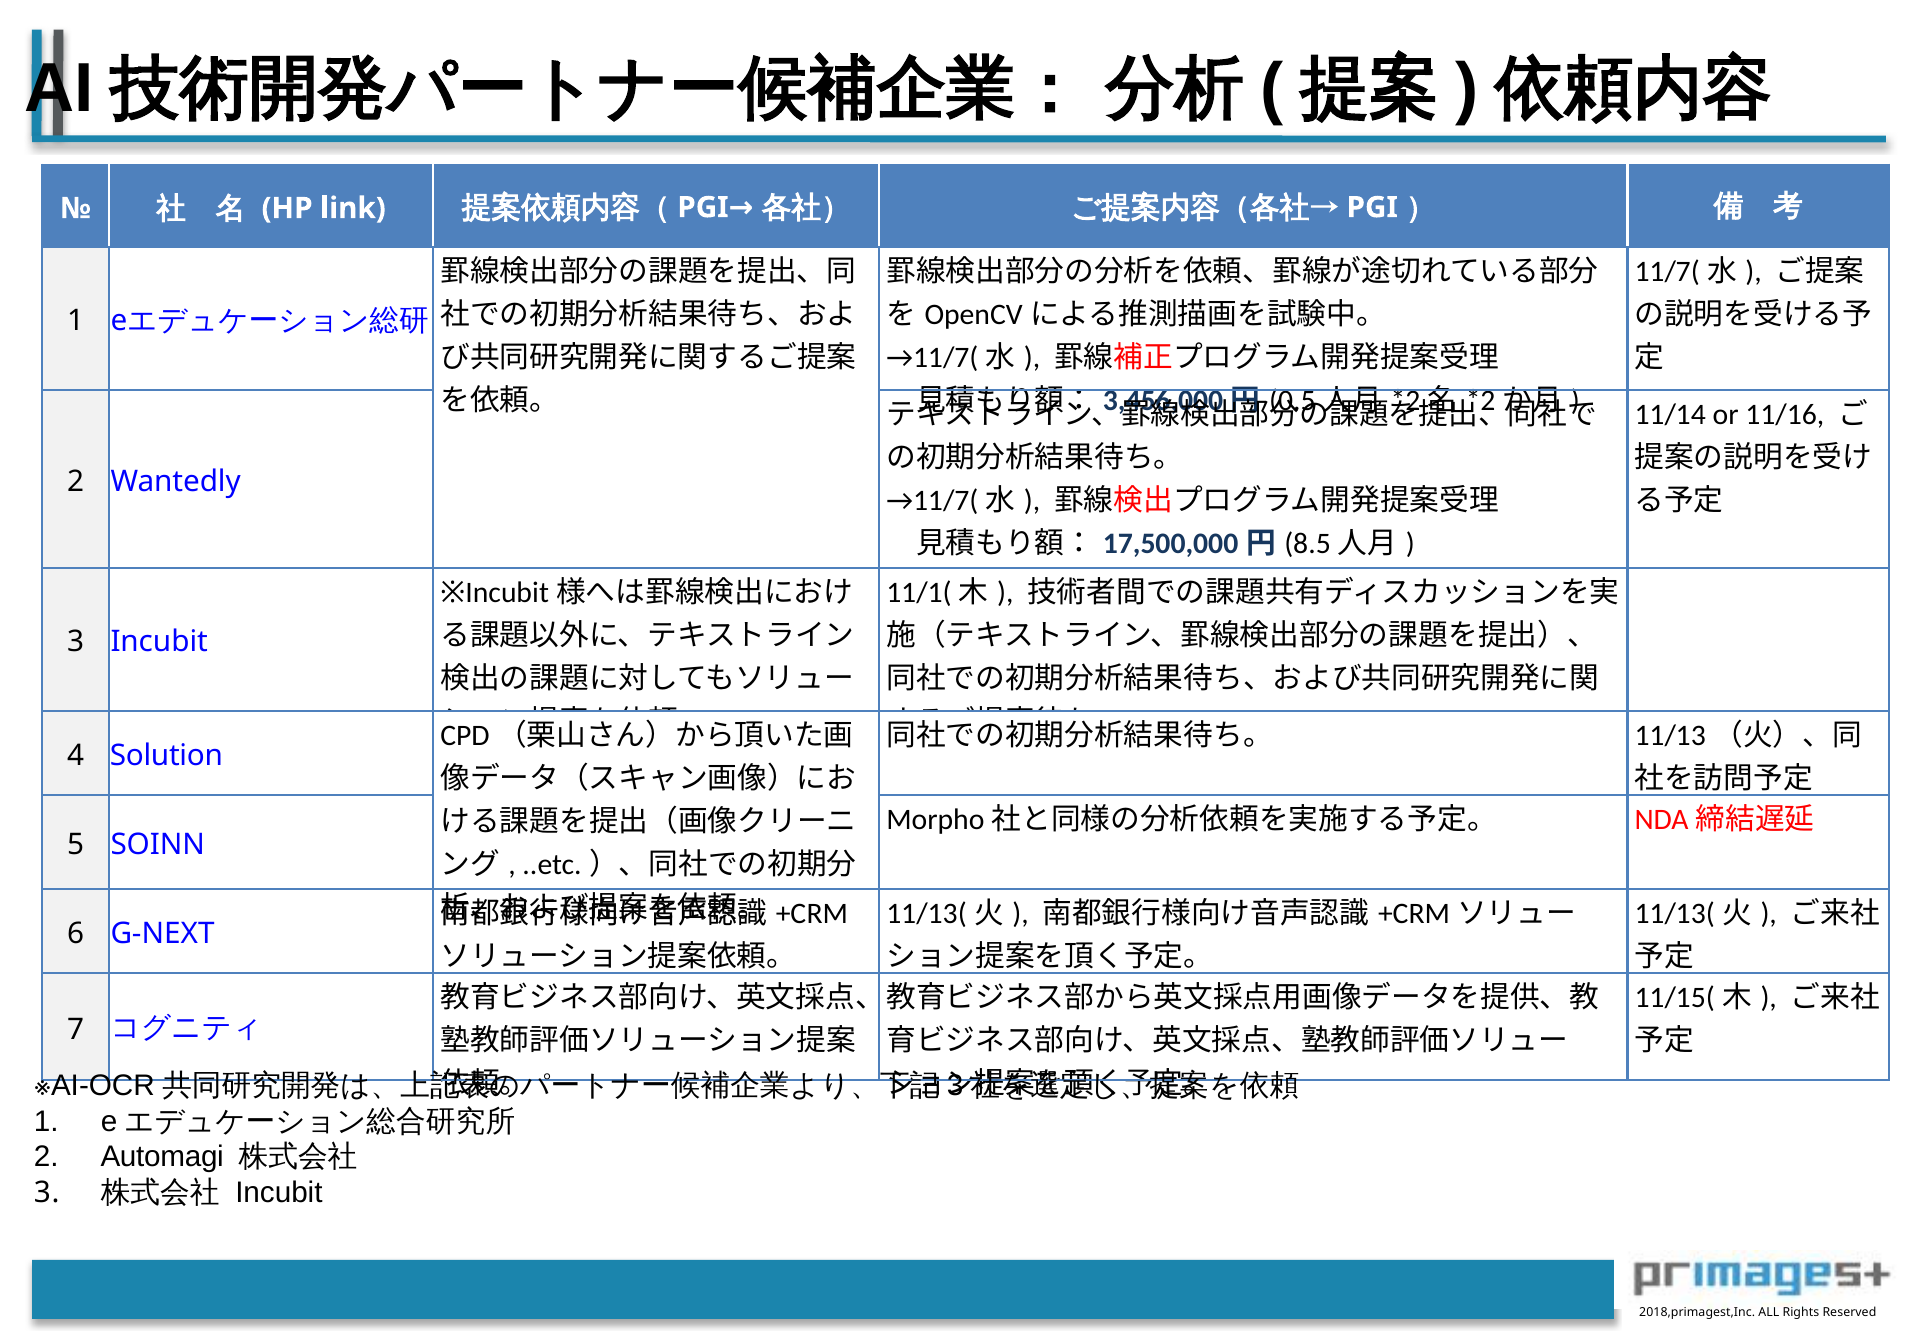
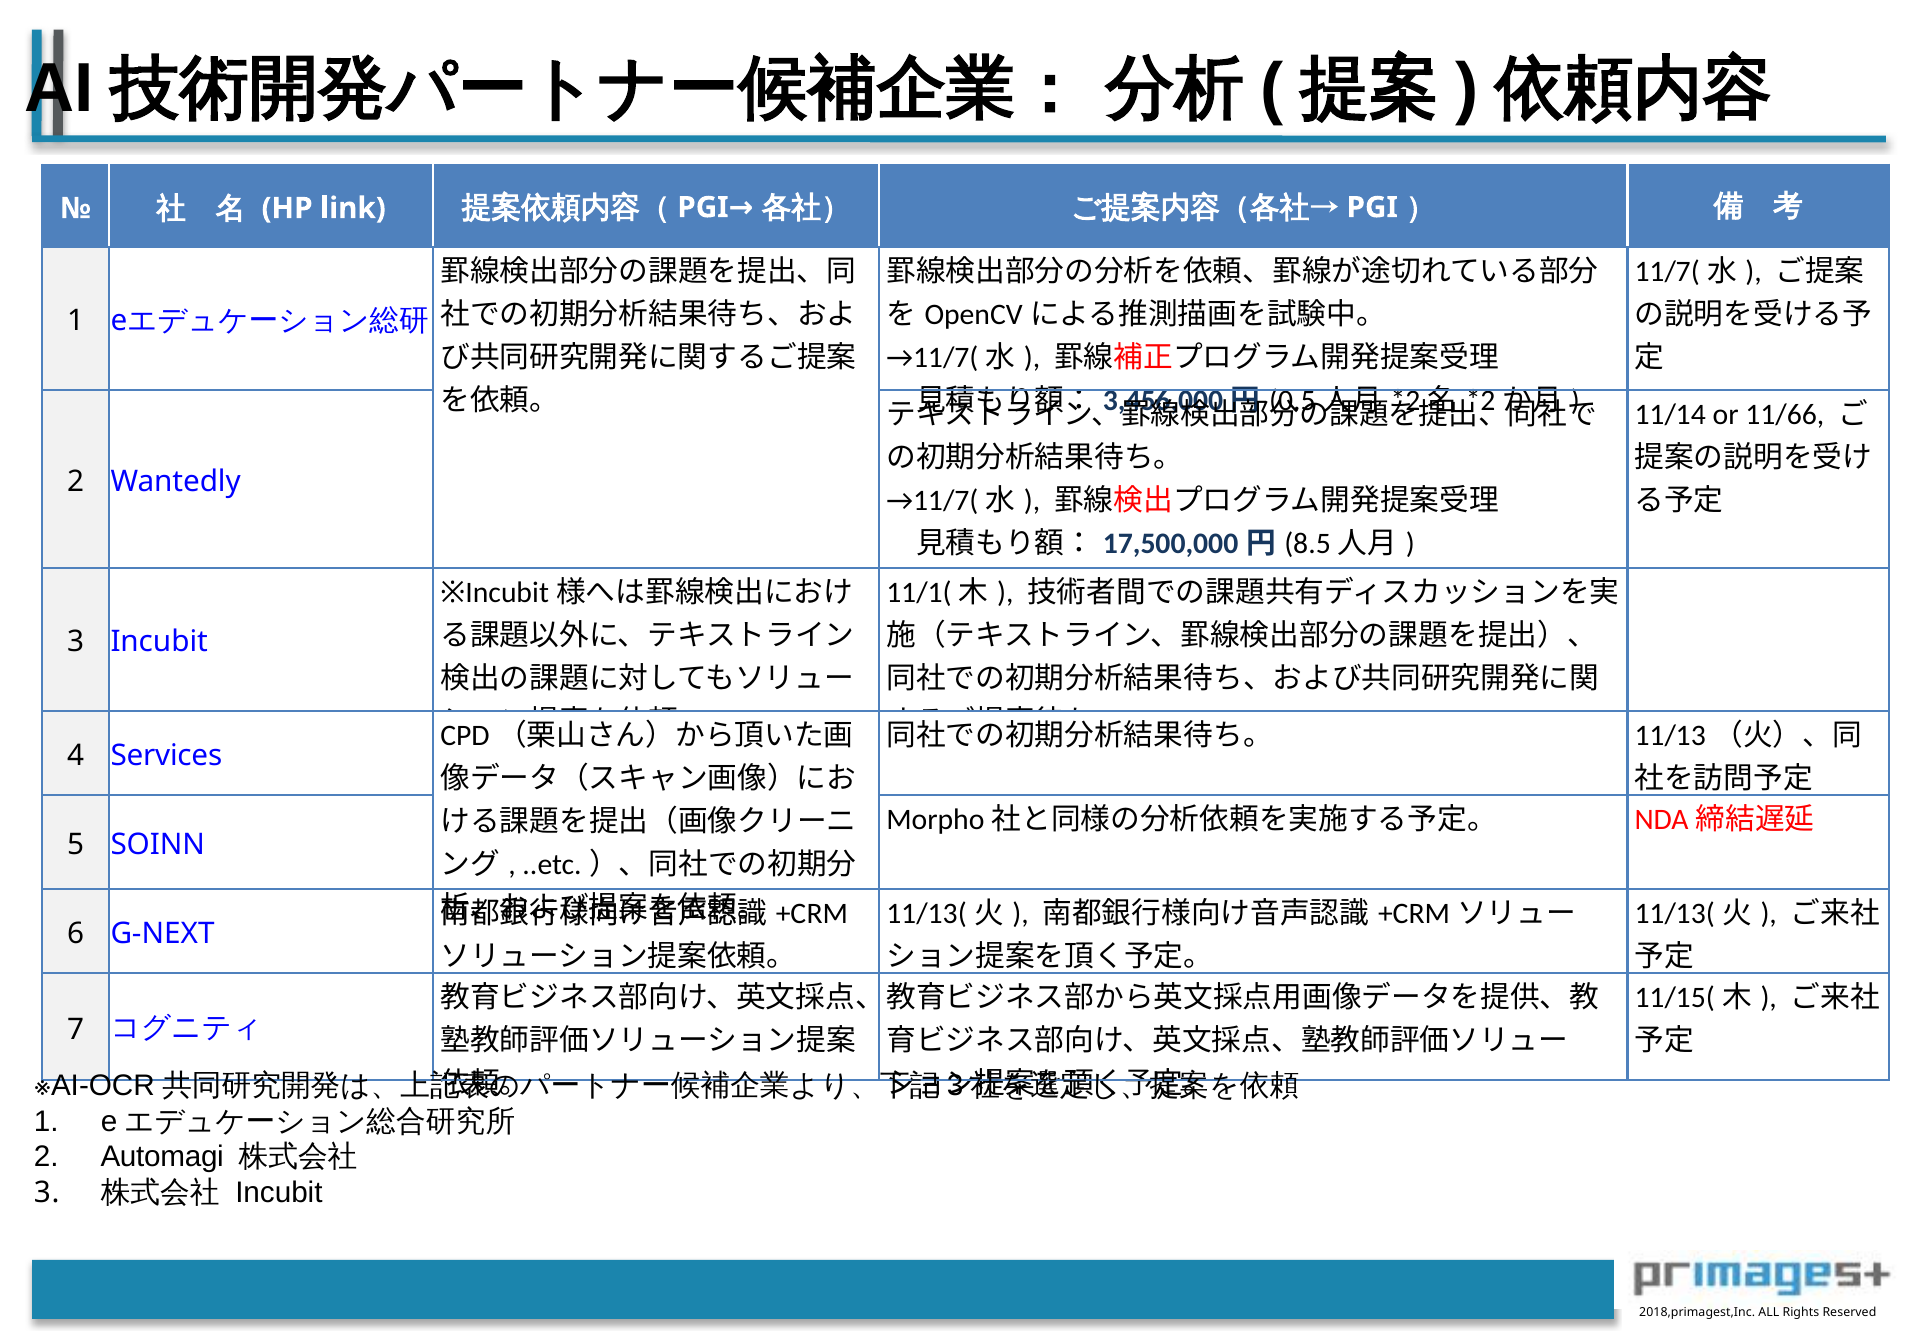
11/16: 11/16 -> 11/66
Solution: Solution -> Services
